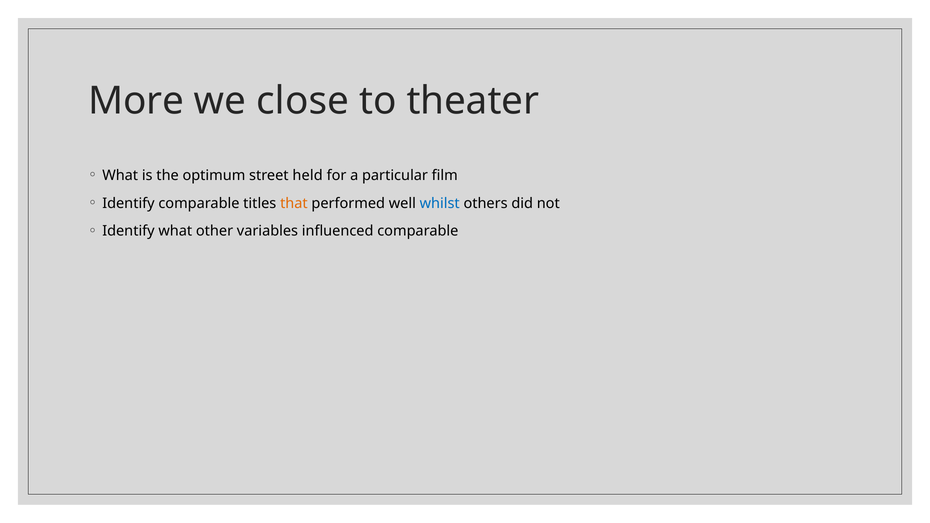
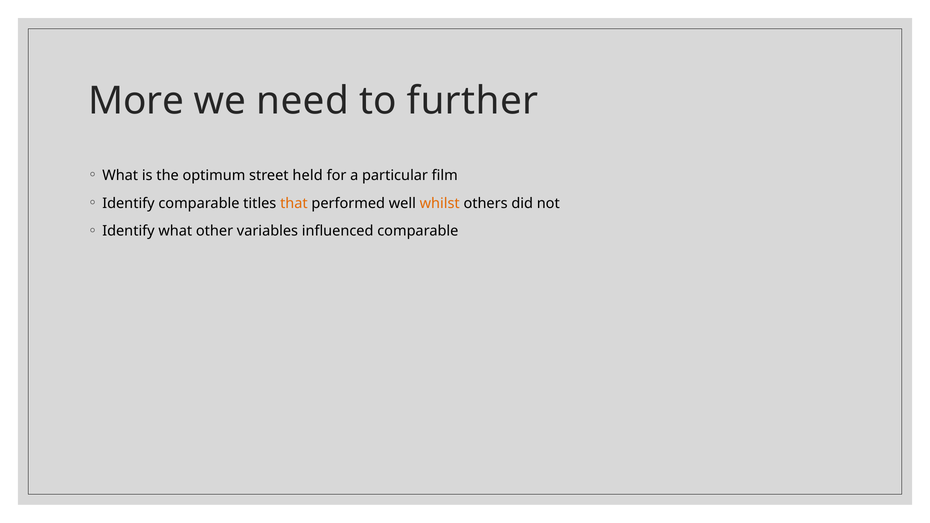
close: close -> need
theater: theater -> further
whilst colour: blue -> orange
